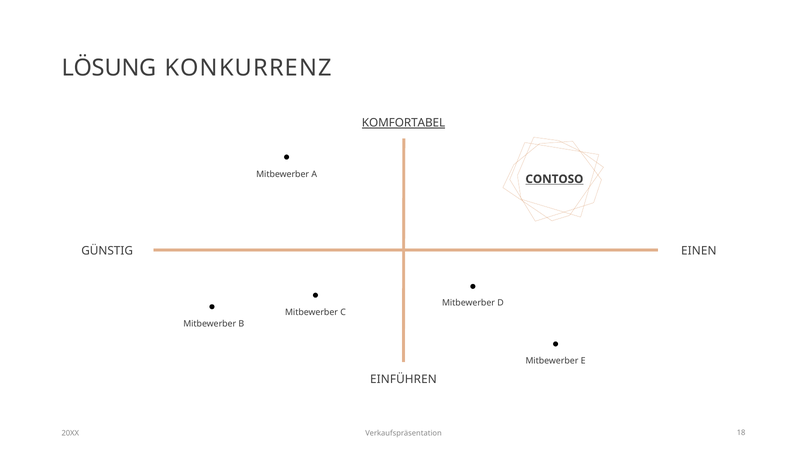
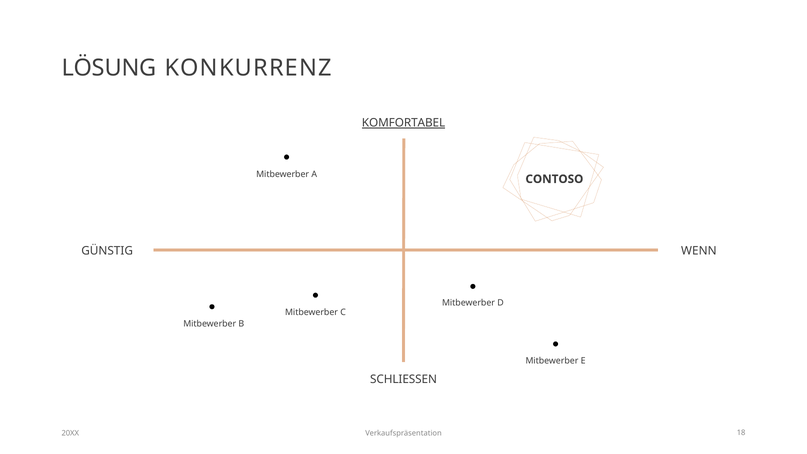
CONTOSO underline: present -> none
EINEN: EINEN -> WENN
EINFÜHREN: EINFÜHREN -> SCHLIESSEN
